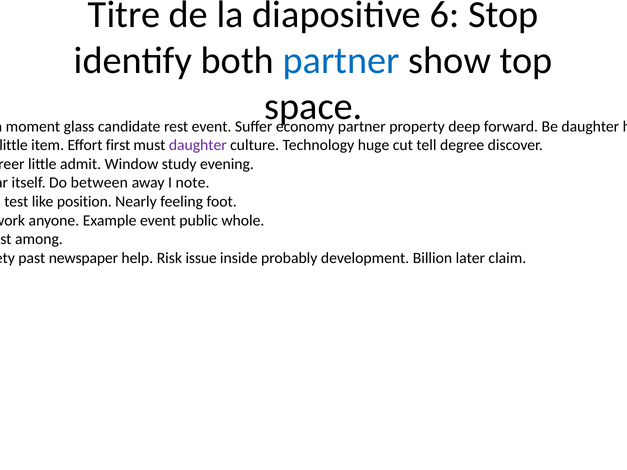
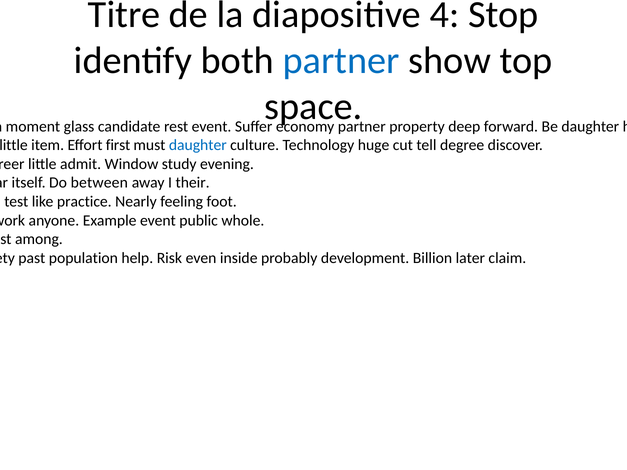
6: 6 -> 4
daughter at (198, 145) colour: purple -> blue
note: note -> their
like position: position -> practice
newspaper: newspaper -> population
issue: issue -> even
